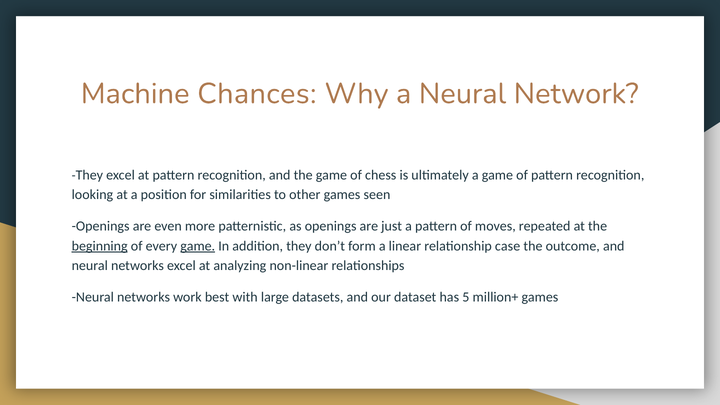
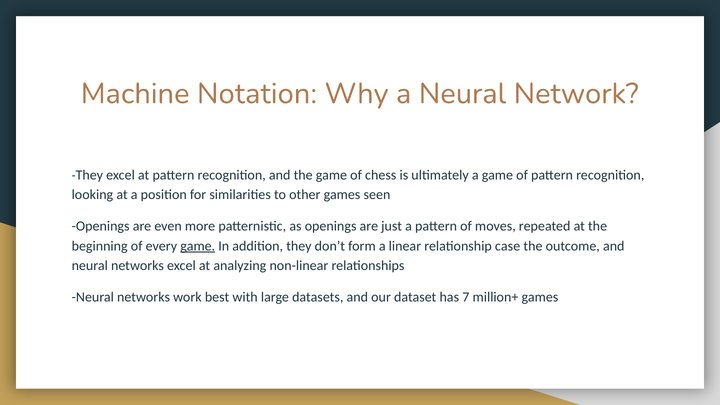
Chances: Chances -> Notation
beginning underline: present -> none
5: 5 -> 7
